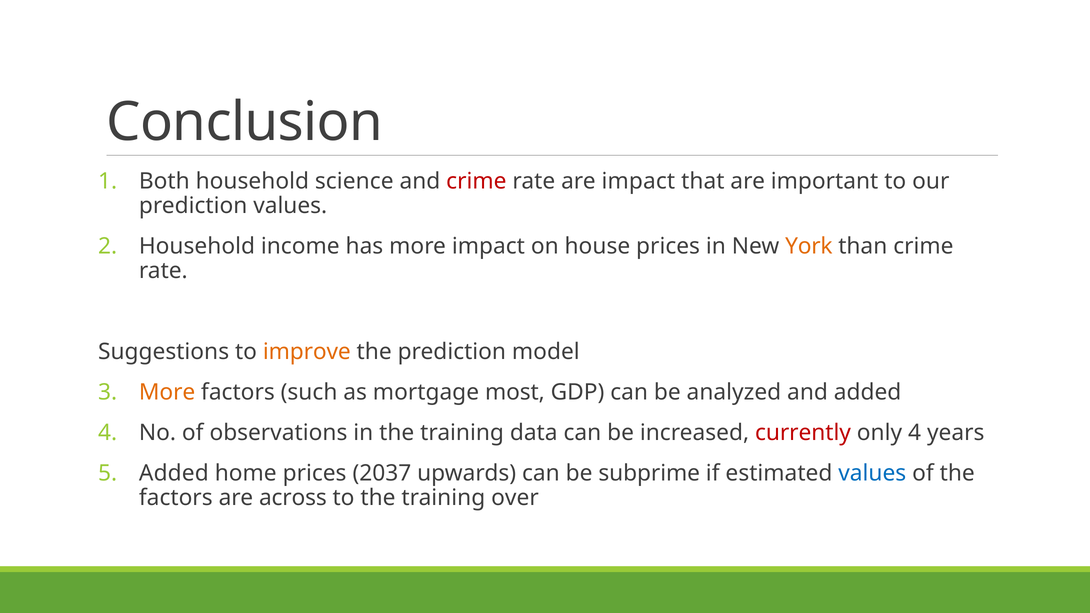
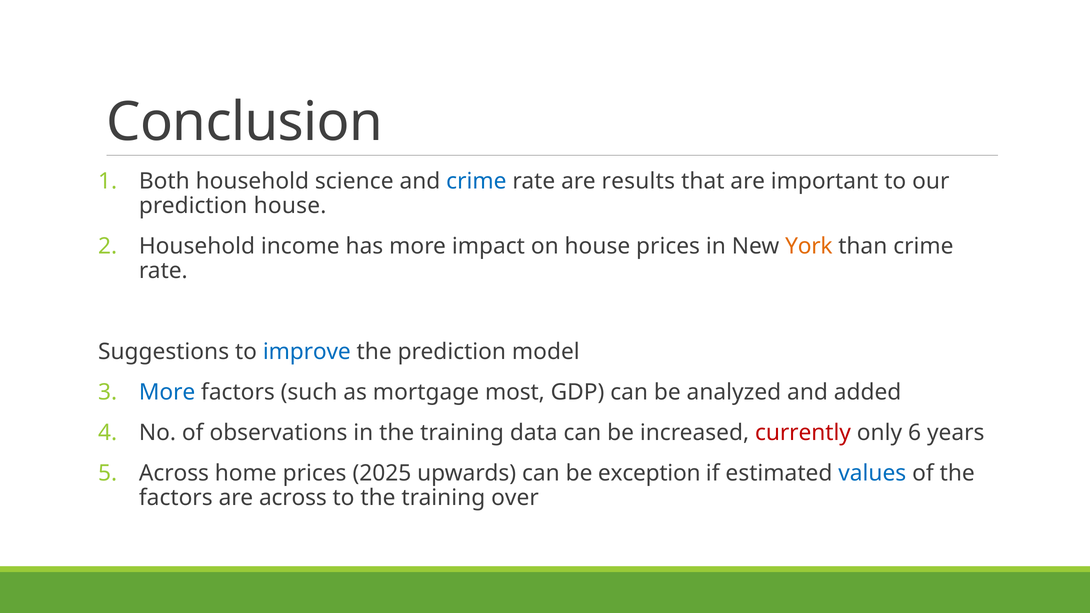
crime at (476, 181) colour: red -> blue
are impact: impact -> results
prediction values: values -> house
improve colour: orange -> blue
More at (167, 392) colour: orange -> blue
only 4: 4 -> 6
Added at (174, 473): Added -> Across
2037: 2037 -> 2025
subprime: subprime -> exception
